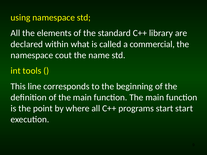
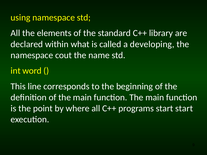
commercial: commercial -> developing
tools: tools -> word
